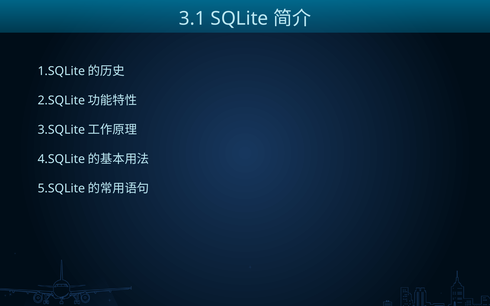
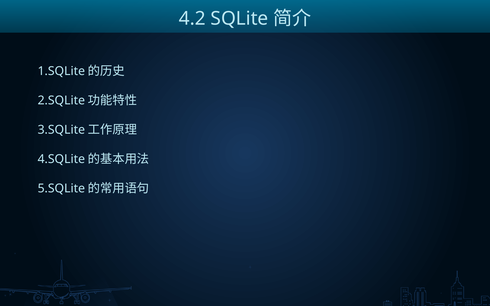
3.1: 3.1 -> 4.2
